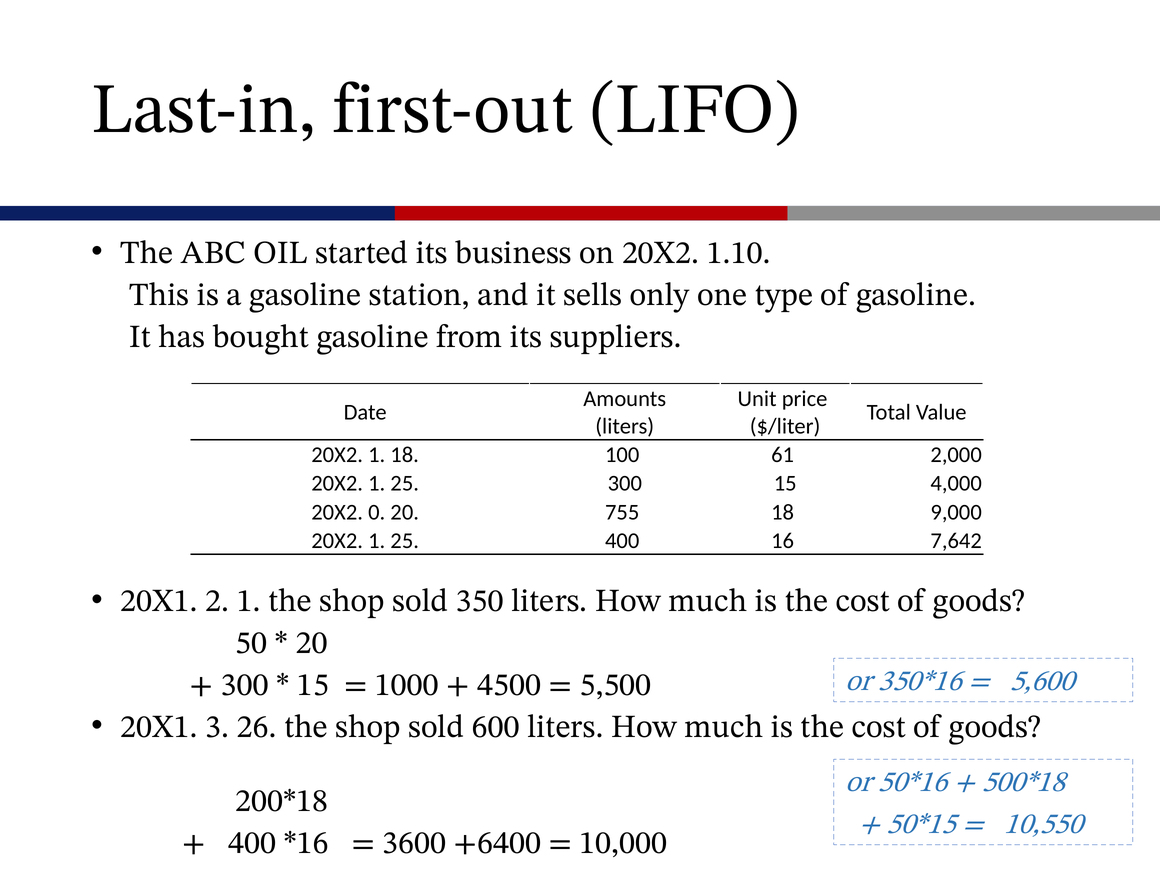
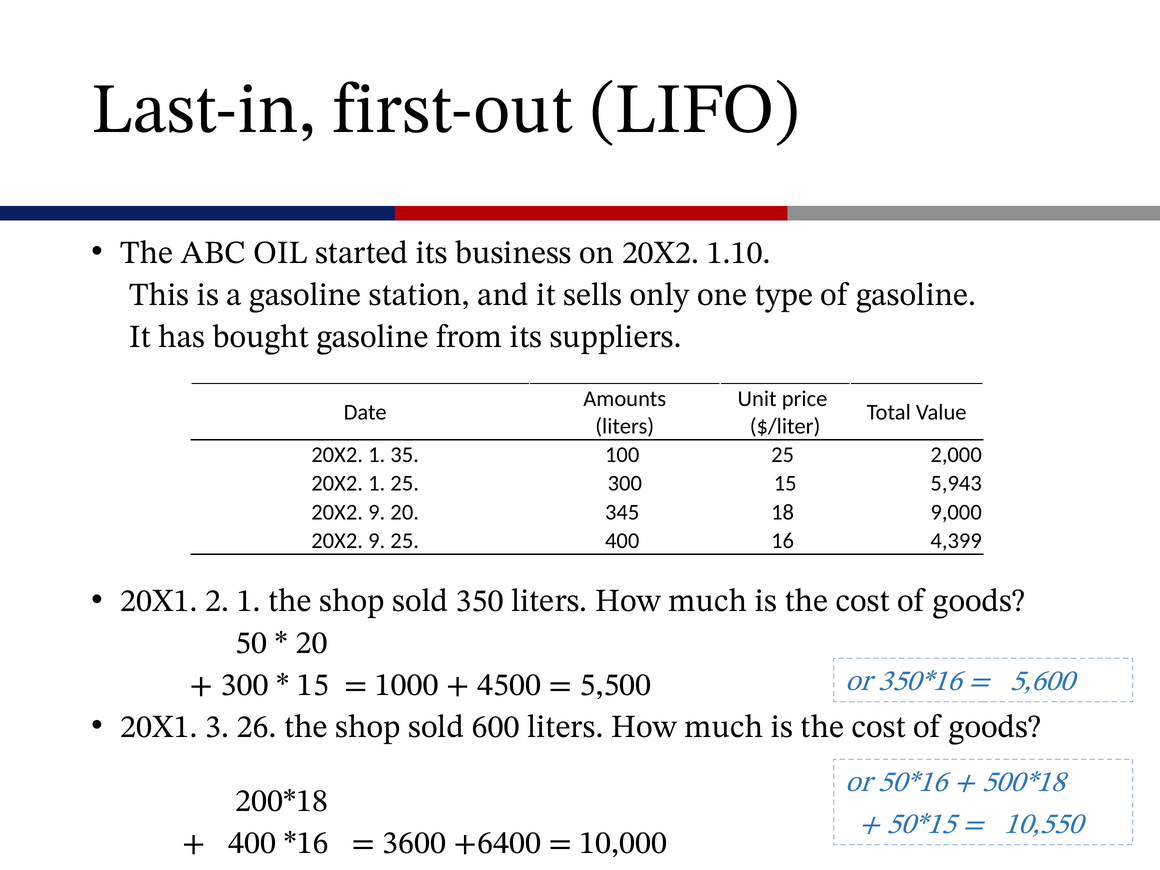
1 18: 18 -> 35
100 61: 61 -> 25
4,000: 4,000 -> 5,943
0 at (377, 512): 0 -> 9
755: 755 -> 345
1 at (377, 541): 1 -> 9
7,642: 7,642 -> 4,399
